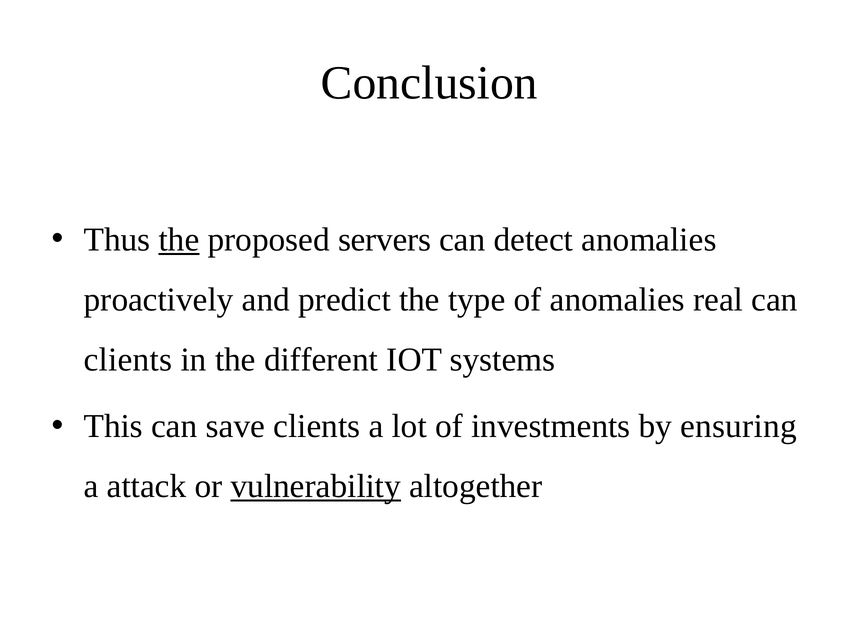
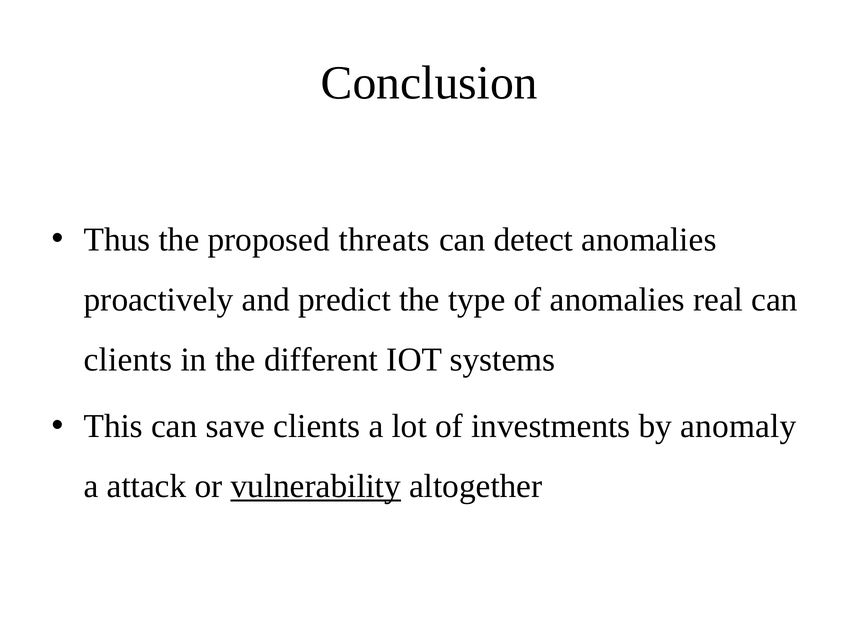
the at (179, 240) underline: present -> none
servers: servers -> threats
ensuring: ensuring -> anomaly
